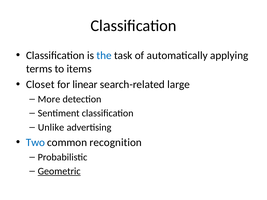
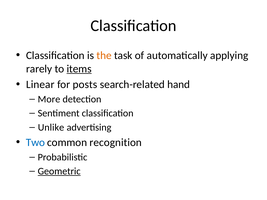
the colour: blue -> orange
terms: terms -> rarely
items underline: none -> present
Closet: Closet -> Linear
linear: linear -> posts
large: large -> hand
